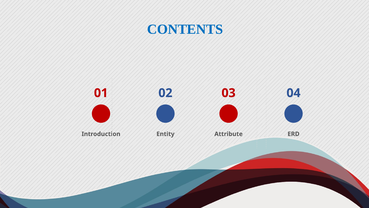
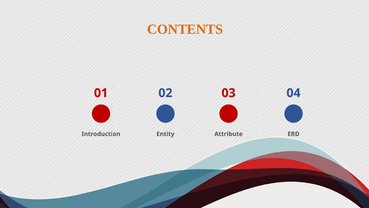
CONTENTS colour: blue -> orange
